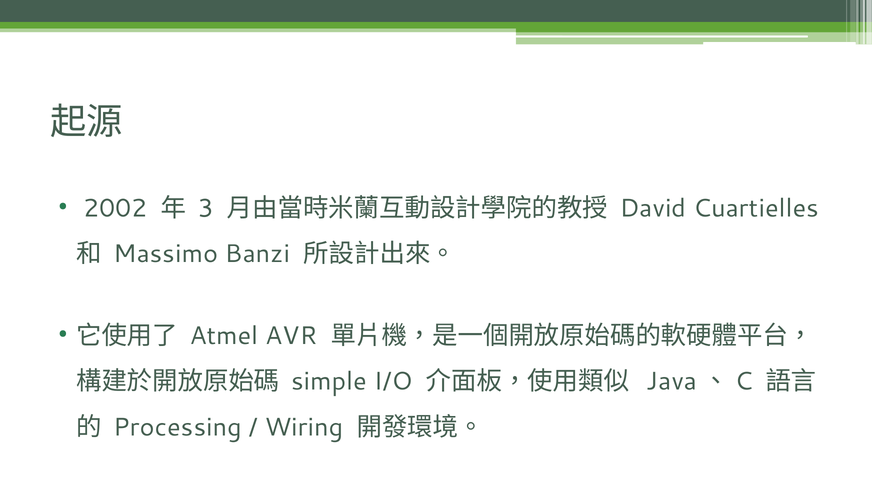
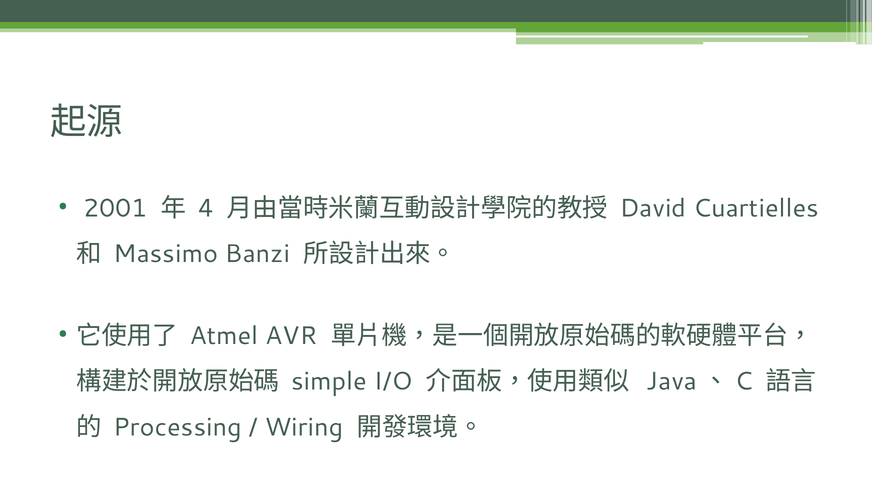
2002: 2002 -> 2001
3: 3 -> 4
